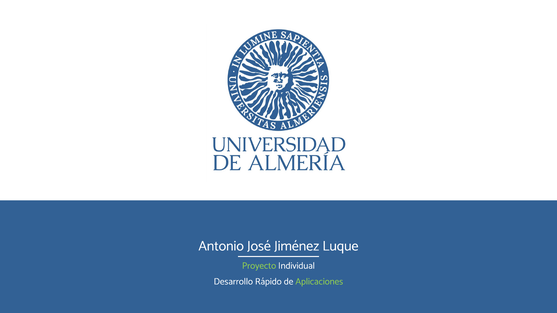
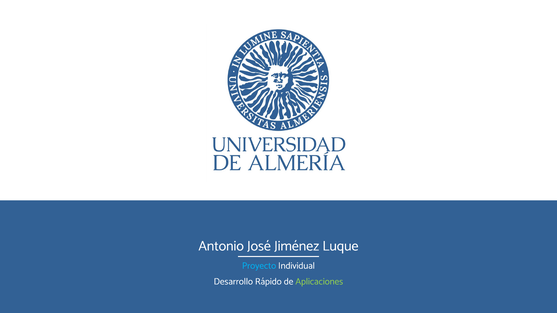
Proyecto colour: light green -> light blue
